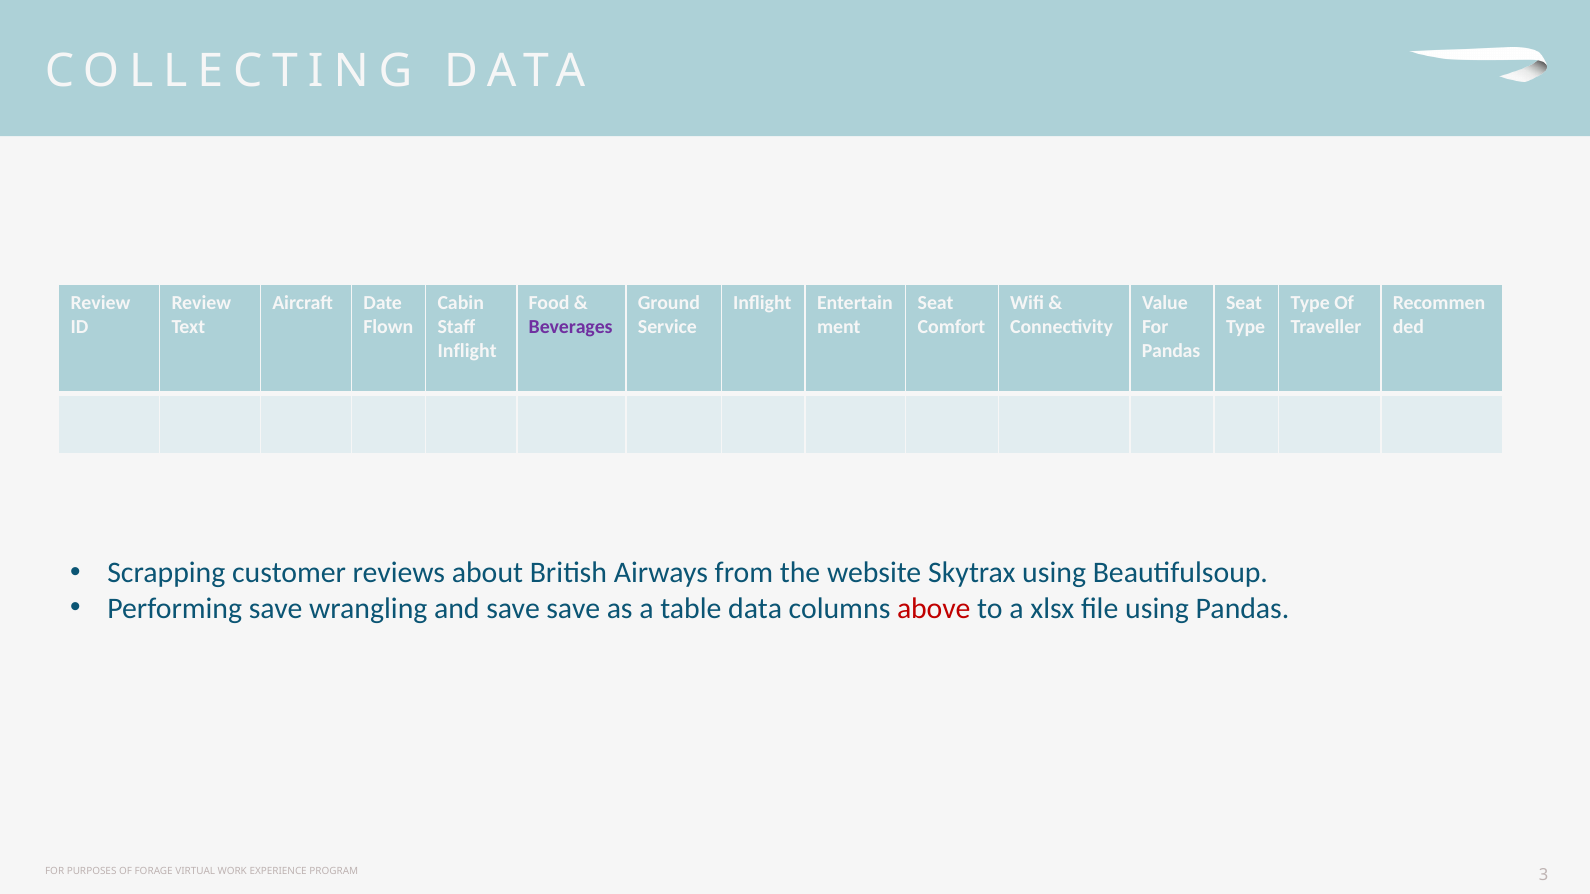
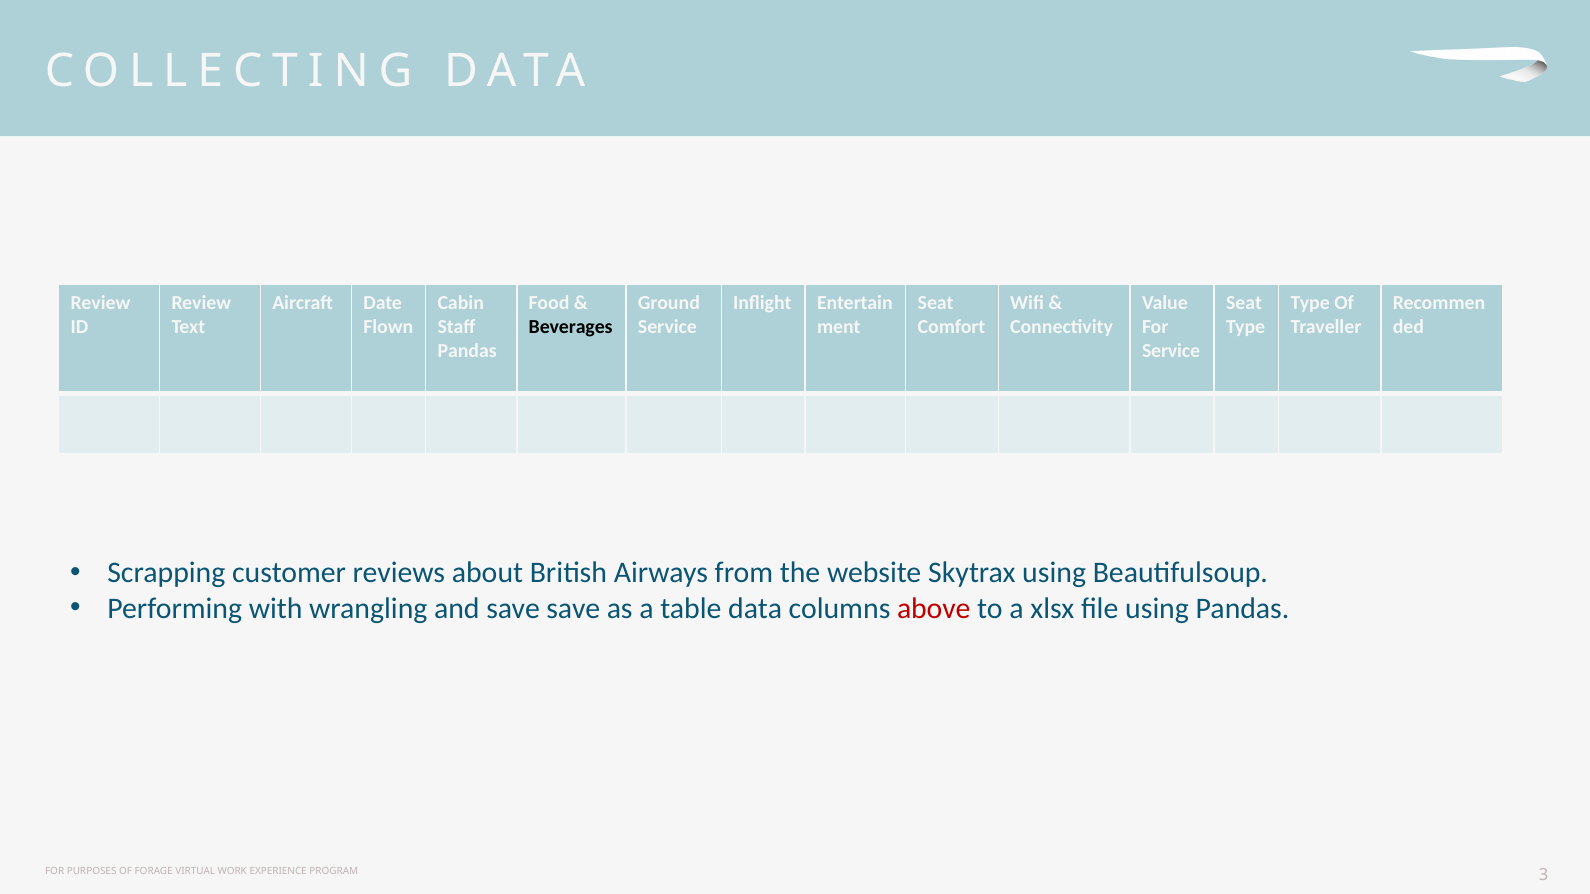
Beverages colour: purple -> black
Inflight at (467, 351): Inflight -> Pandas
Pandas at (1171, 351): Pandas -> Service
Performing save: save -> with
